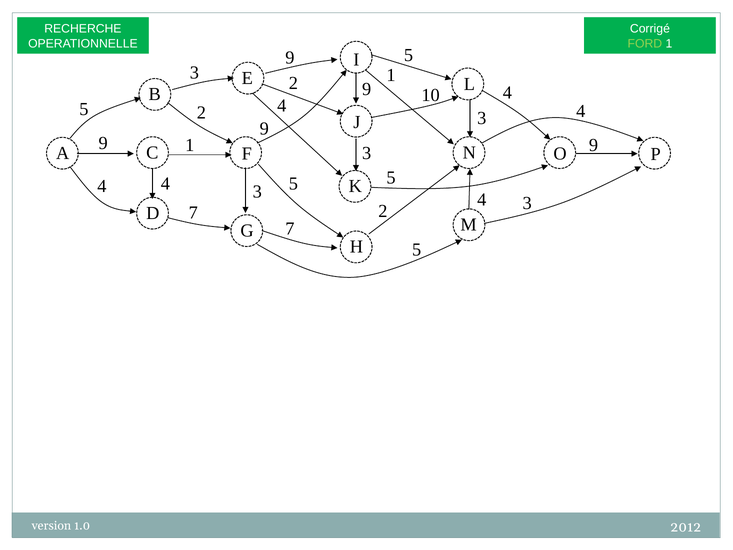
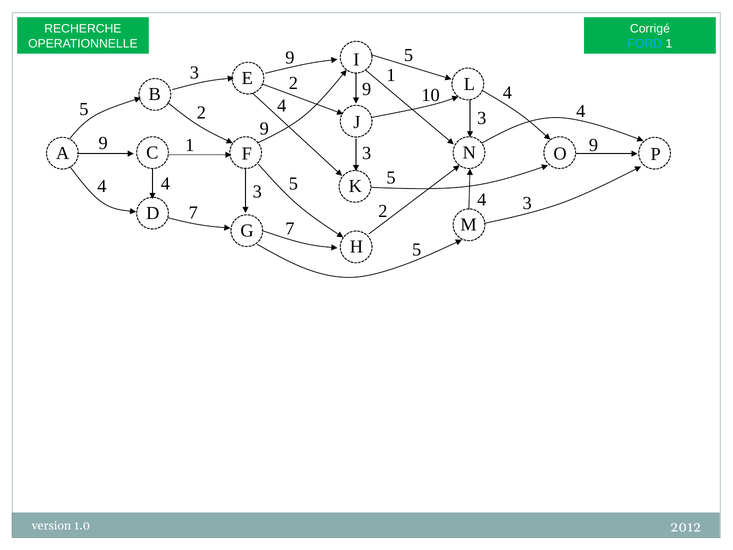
FORD colour: light green -> light blue
